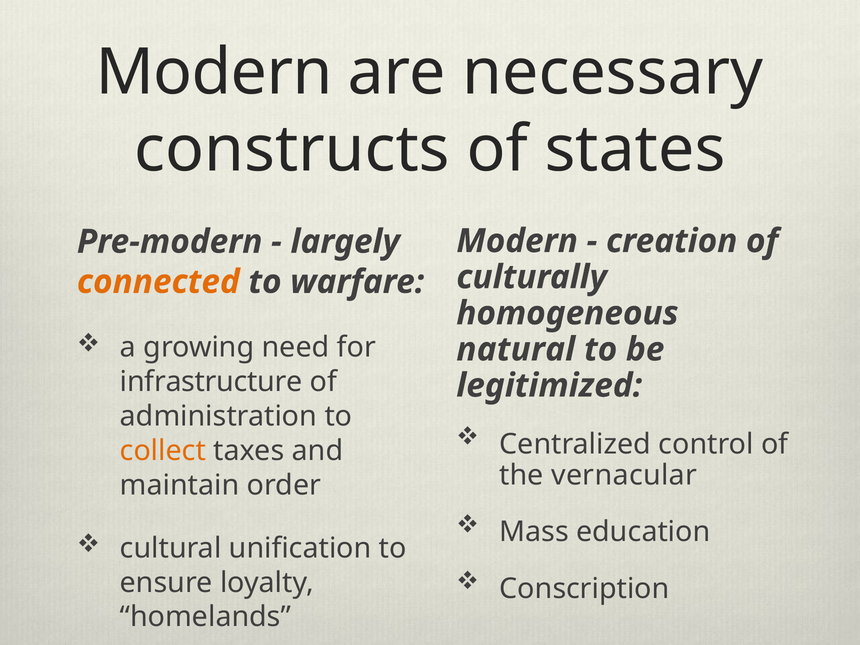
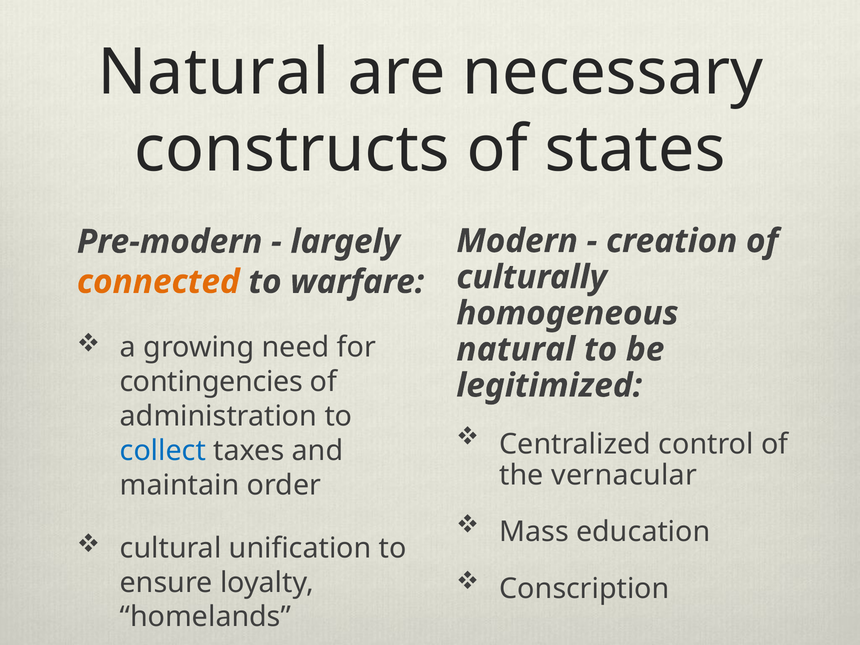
Modern at (214, 72): Modern -> Natural
infrastructure: infrastructure -> contingencies
collect colour: orange -> blue
